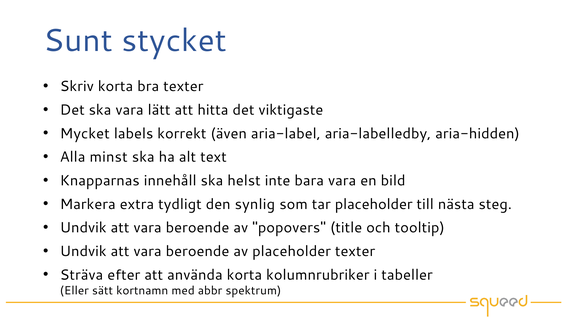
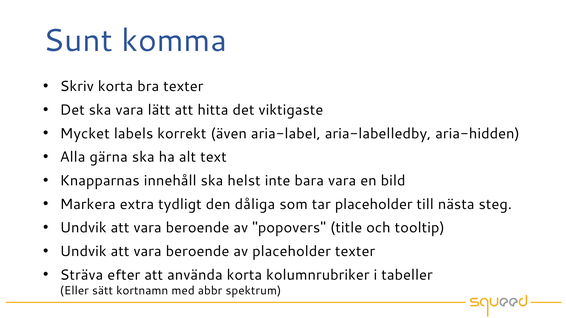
stycket: stycket -> komma
minst: minst -> gärna
synlig: synlig -> dåliga
